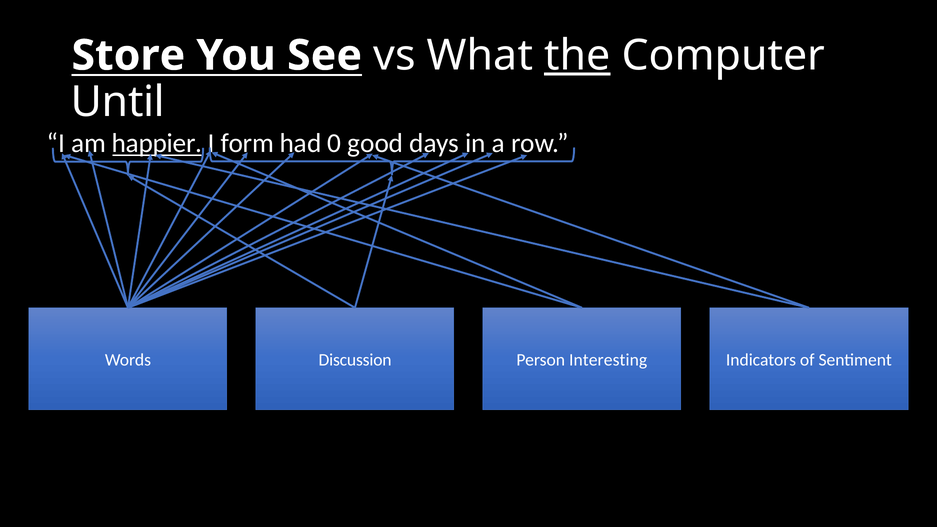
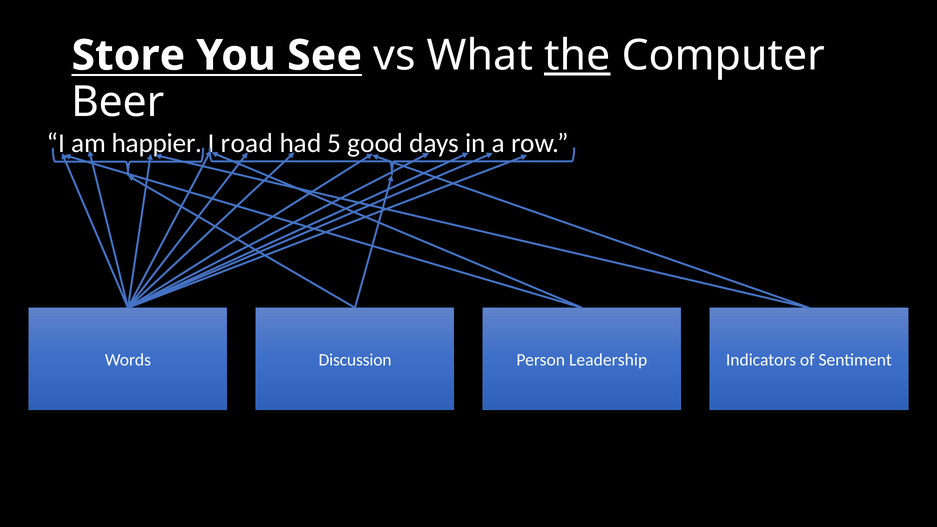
Until: Until -> Beer
happier underline: present -> none
form: form -> road
0: 0 -> 5
Interesting: Interesting -> Leadership
